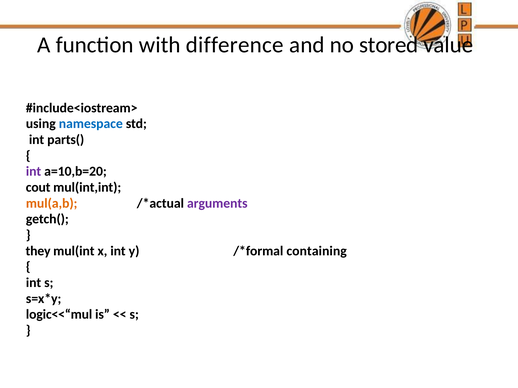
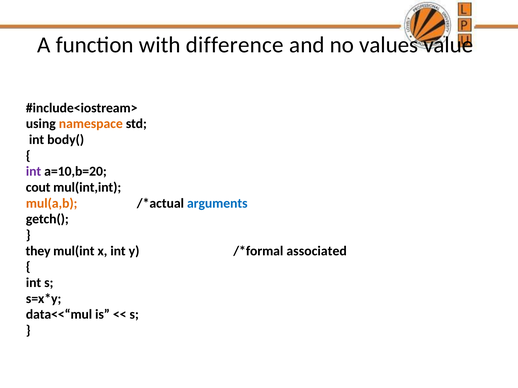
stored: stored -> values
namespace colour: blue -> orange
parts(: parts( -> body(
arguments colour: purple -> blue
containing: containing -> associated
logic<<“mul: logic<<“mul -> data<<“mul
